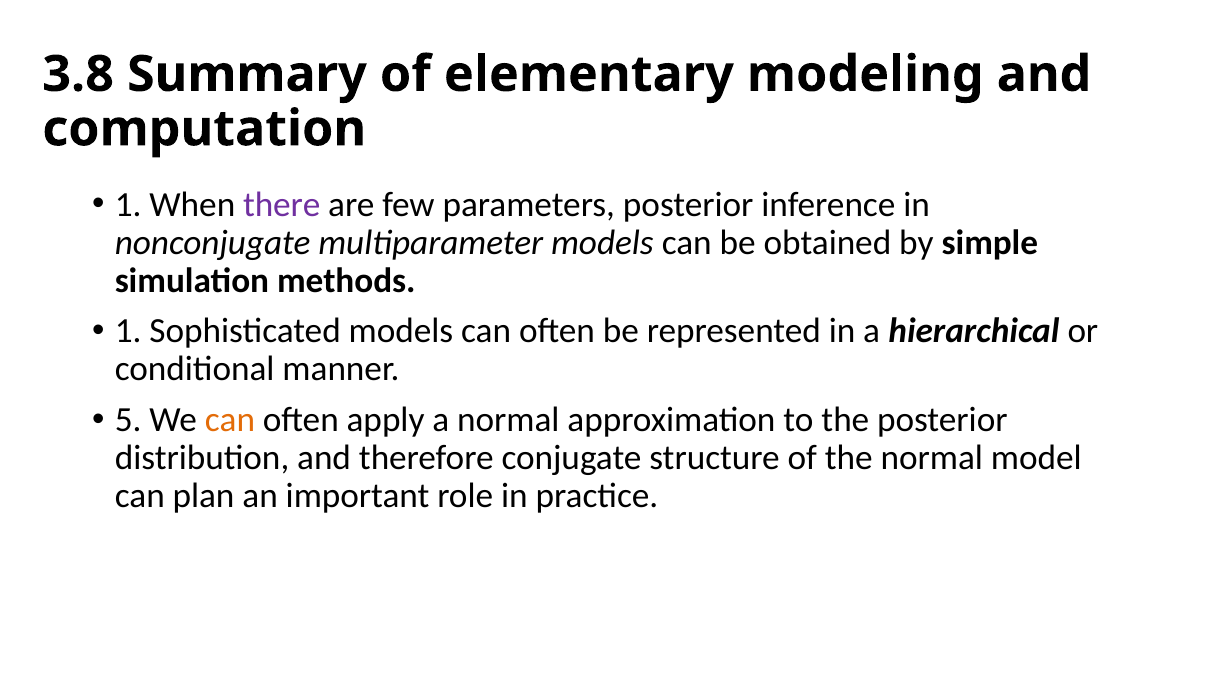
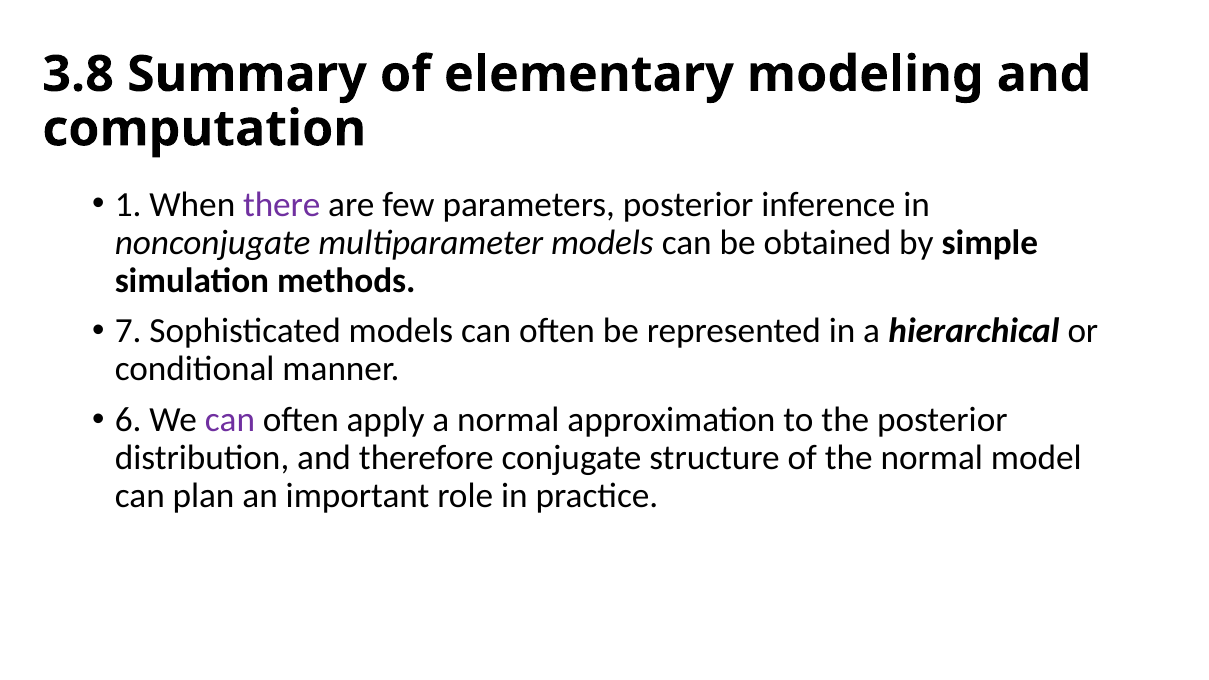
1 at (128, 331): 1 -> 7
5: 5 -> 6
can at (230, 420) colour: orange -> purple
